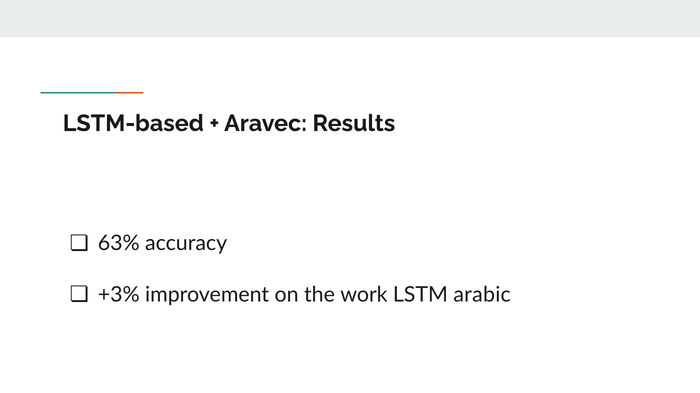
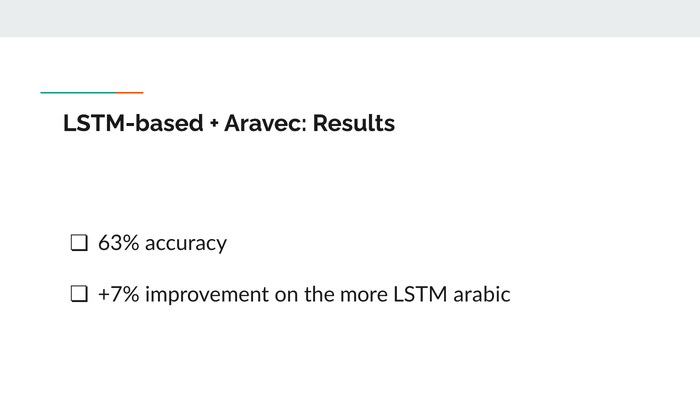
+3%: +3% -> +7%
work: work -> more
